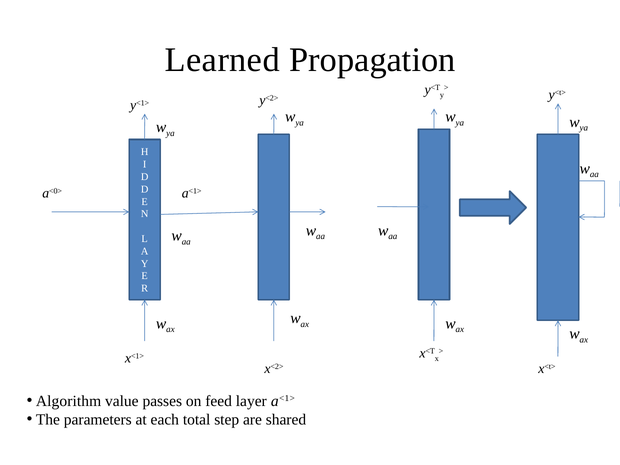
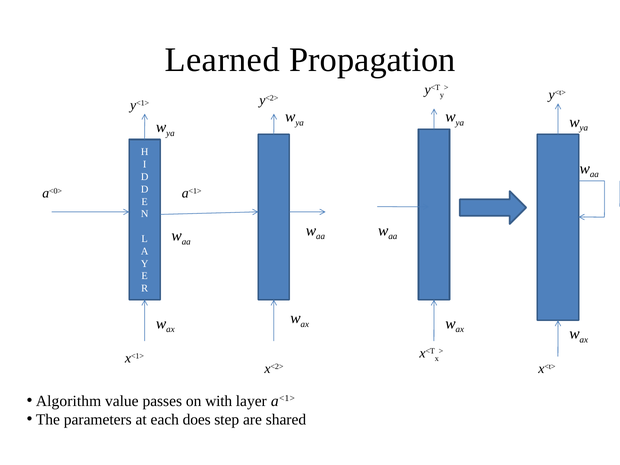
feed: feed -> with
total: total -> does
